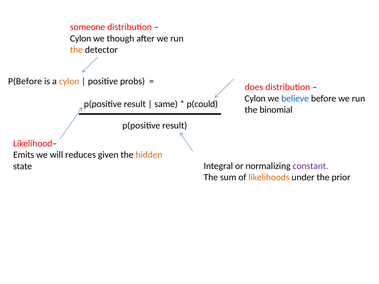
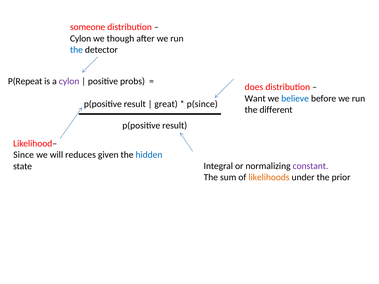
the at (76, 50) colour: orange -> blue
P(Before: P(Before -> P(Repeat
cylon at (69, 81) colour: orange -> purple
Cylon at (255, 99): Cylon -> Want
same: same -> great
p(could: p(could -> p(since
binomial: binomial -> different
Emits: Emits -> Since
hidden colour: orange -> blue
